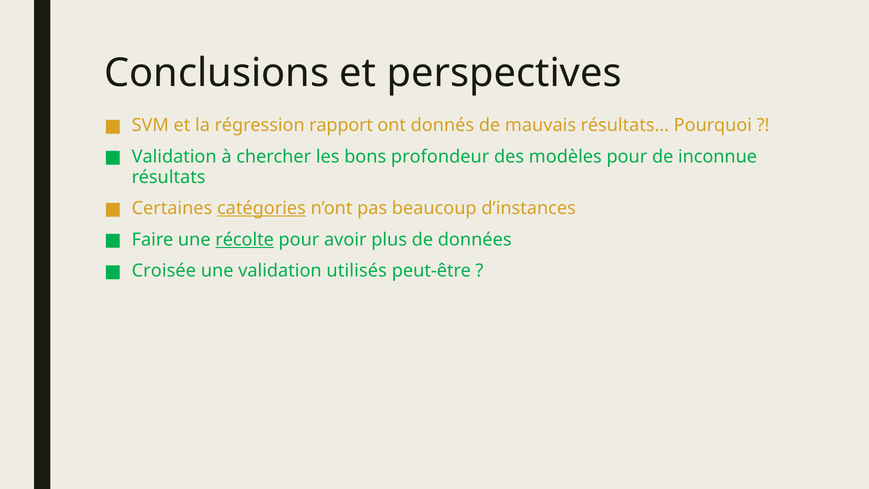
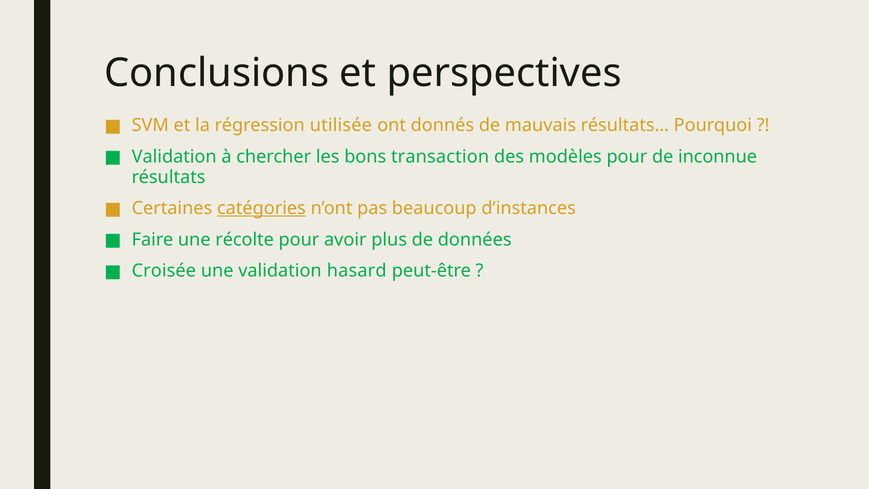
rapport: rapport -> utilisée
profondeur: profondeur -> transaction
récolte underline: present -> none
utilisés: utilisés -> hasard
